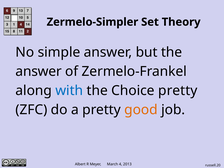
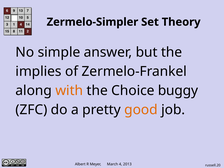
answer at (39, 71): answer -> implies
with colour: blue -> orange
Choice pretty: pretty -> buggy
